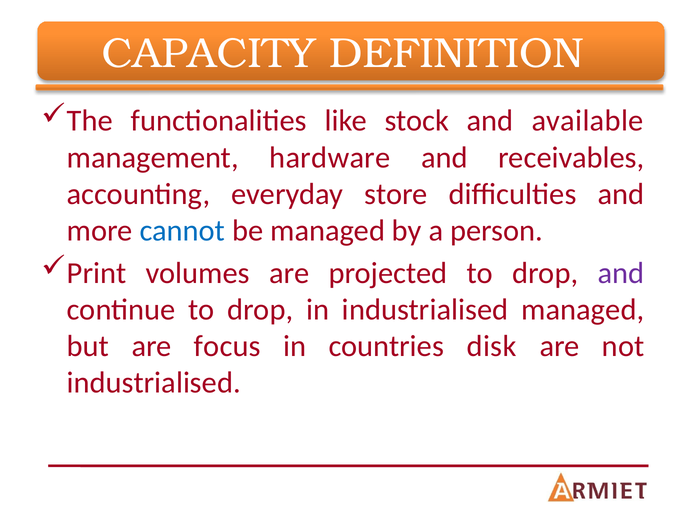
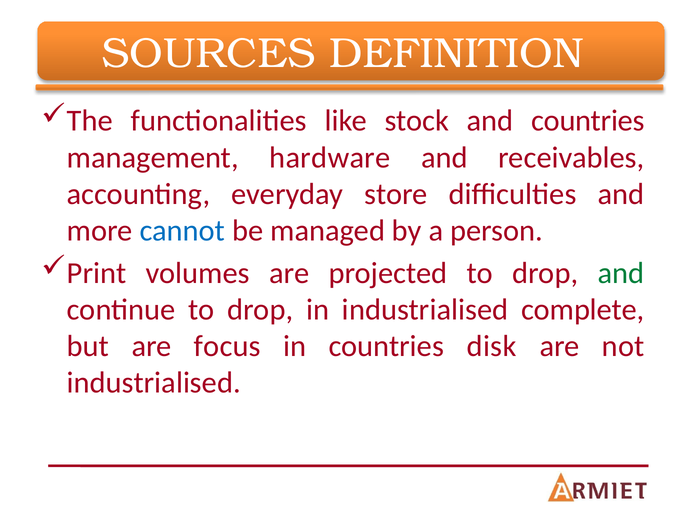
CAPACITY: CAPACITY -> SOURCES
and available: available -> countries
and at (621, 274) colour: purple -> green
industrialised managed: managed -> complete
